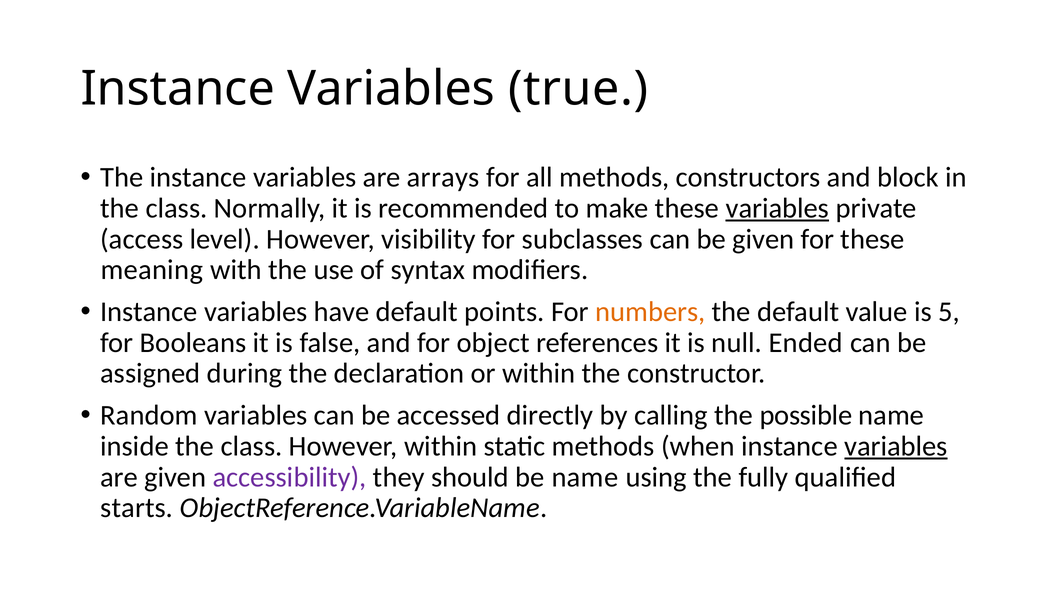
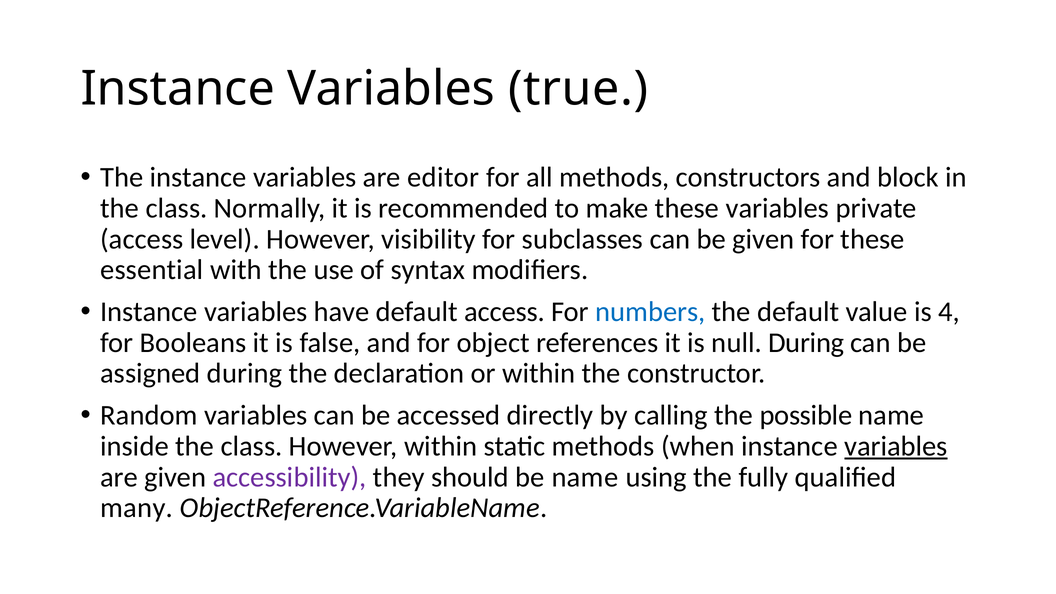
arrays: arrays -> editor
variables at (777, 208) underline: present -> none
meaning: meaning -> essential
default points: points -> access
numbers colour: orange -> blue
5: 5 -> 4
null Ended: Ended -> During
starts: starts -> many
